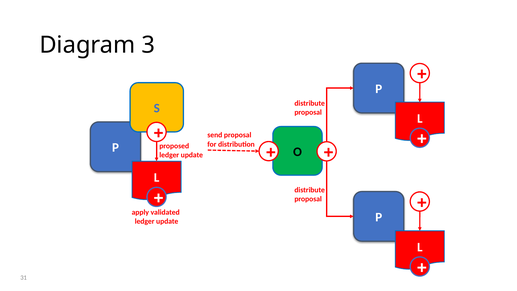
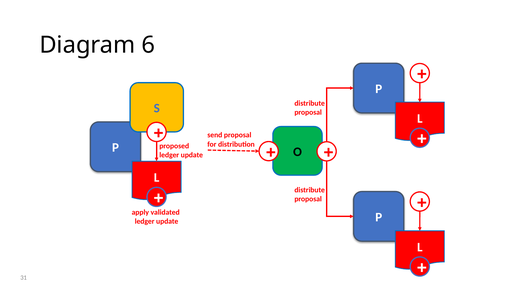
3: 3 -> 6
